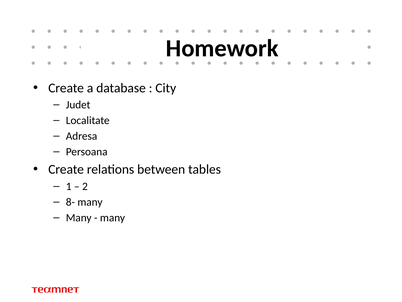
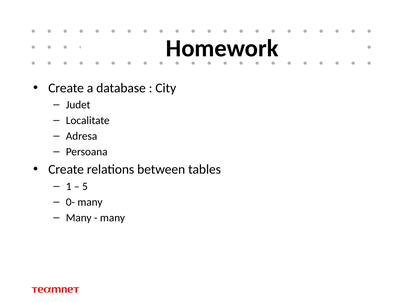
2: 2 -> 5
8-: 8- -> 0-
